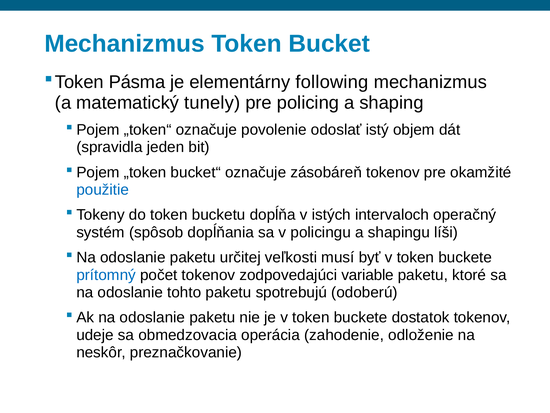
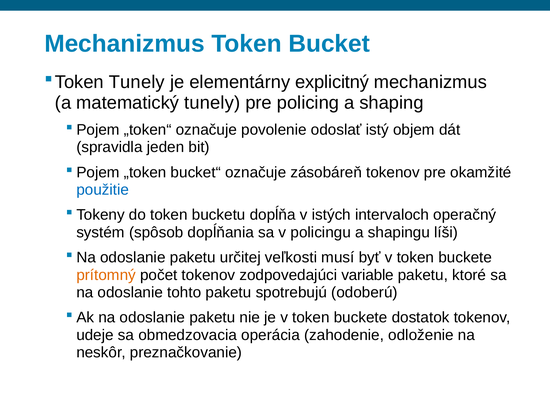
Pásma at (137, 82): Pásma -> Tunely
following: following -> explicitný
prítomný colour: blue -> orange
